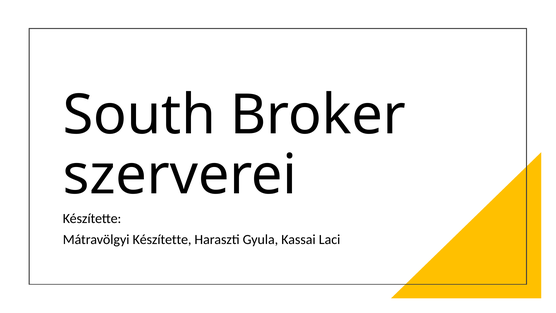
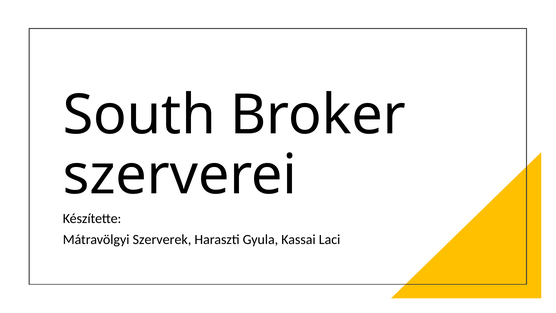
Mátravölgyi Készítette: Készítette -> Szerverek
